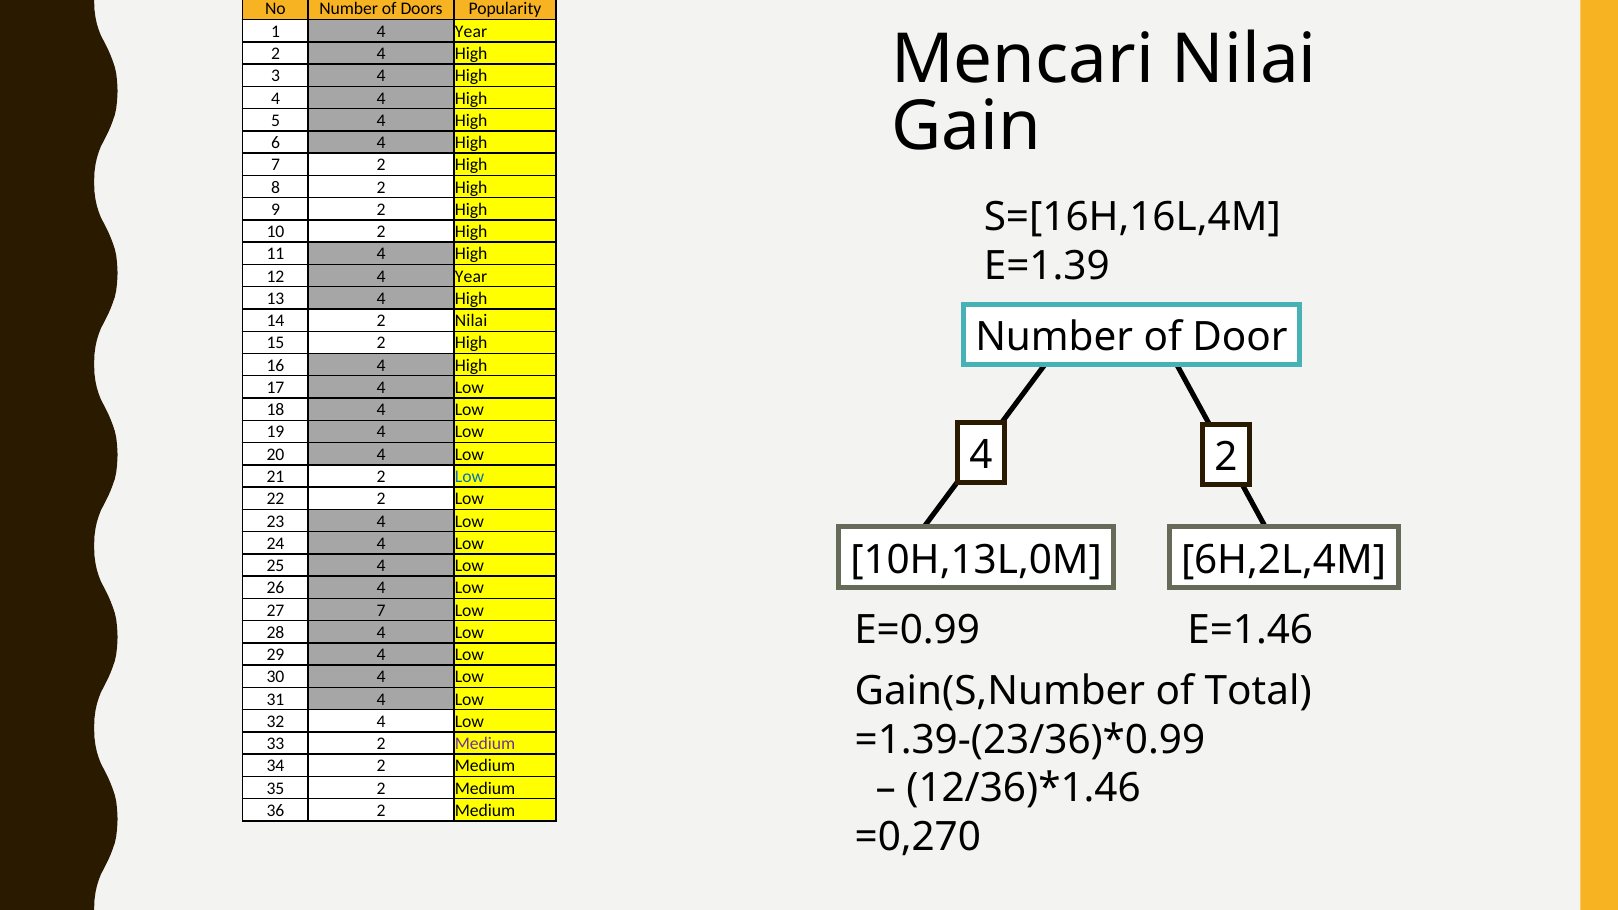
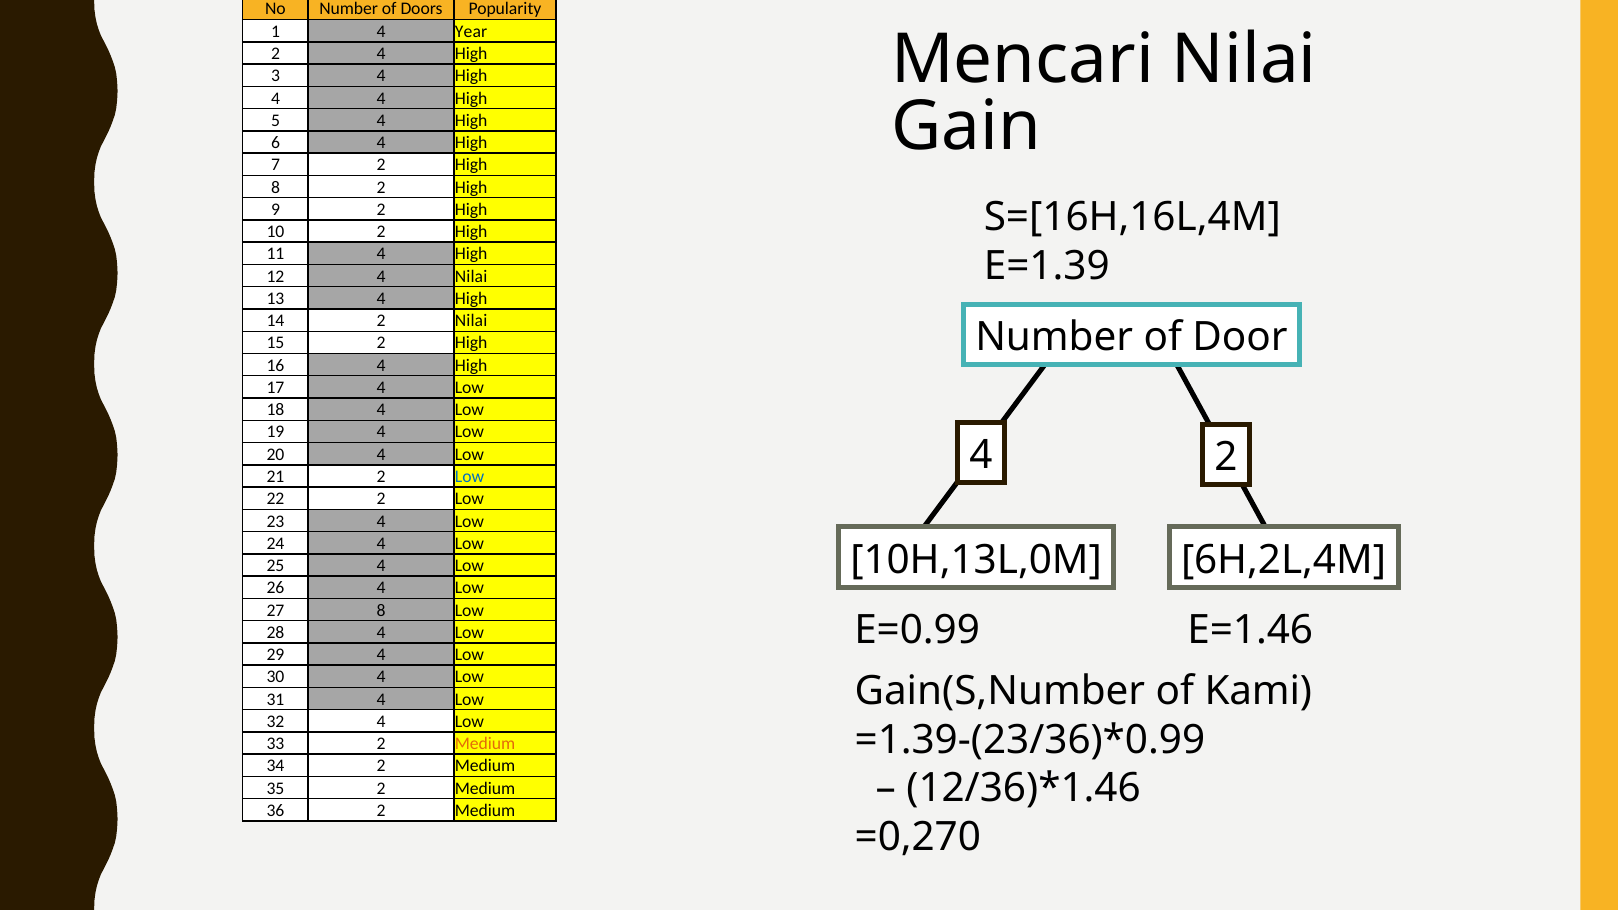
12 4 Year: Year -> Nilai
27 7: 7 -> 8
Total: Total -> Kami
Medium at (485, 744) colour: purple -> orange
